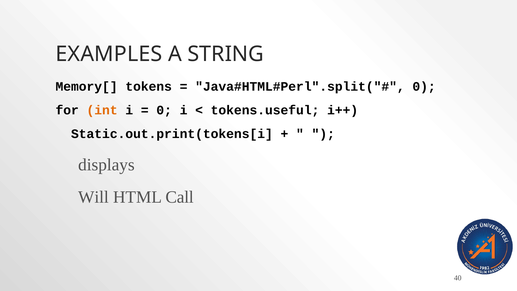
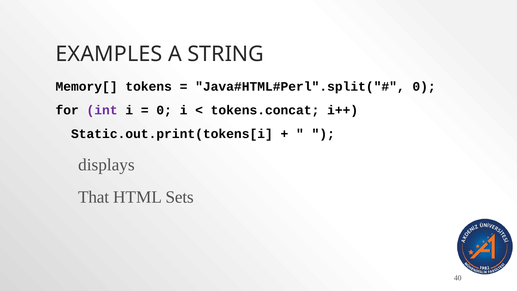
int colour: orange -> purple
tokens.useful: tokens.useful -> tokens.concat
Will: Will -> That
Call: Call -> Sets
